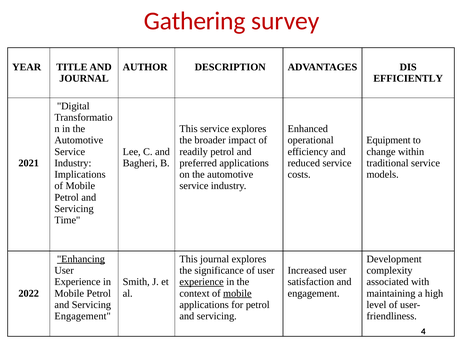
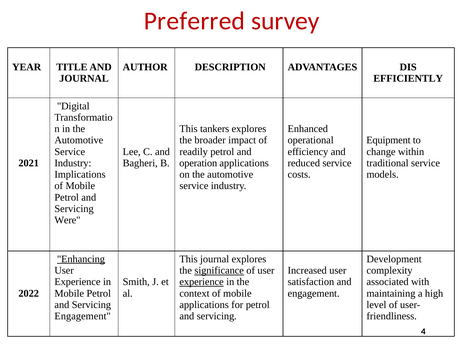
Gathering: Gathering -> Preferred
This service: service -> tankers
preferred: preferred -> operation
Time: Time -> Were
significance underline: none -> present
mobile at (237, 293) underline: present -> none
